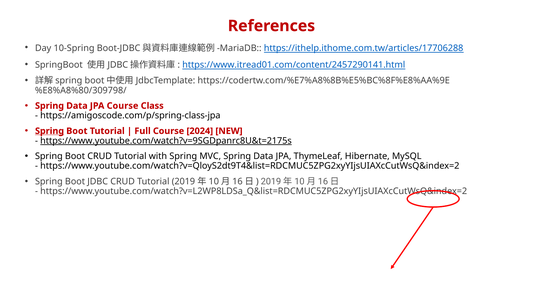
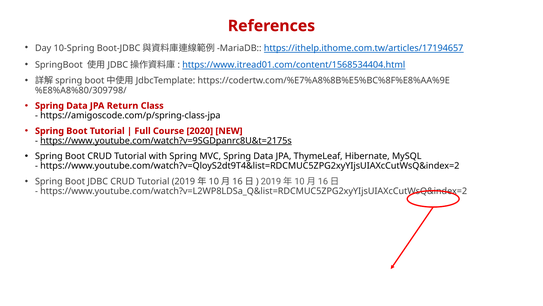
https://ithelp.ithome.com.tw/articles/17706288: https://ithelp.ithome.com.tw/articles/17706288 -> https://ithelp.ithome.com.tw/articles/17194657
https://www.itread01.com/content/2457290141.html: https://www.itread01.com/content/2457290141.html -> https://www.itread01.com/content/1568534404.html
JPA Course: Course -> Return
Spring at (50, 131) underline: present -> none
2024: 2024 -> 2020
